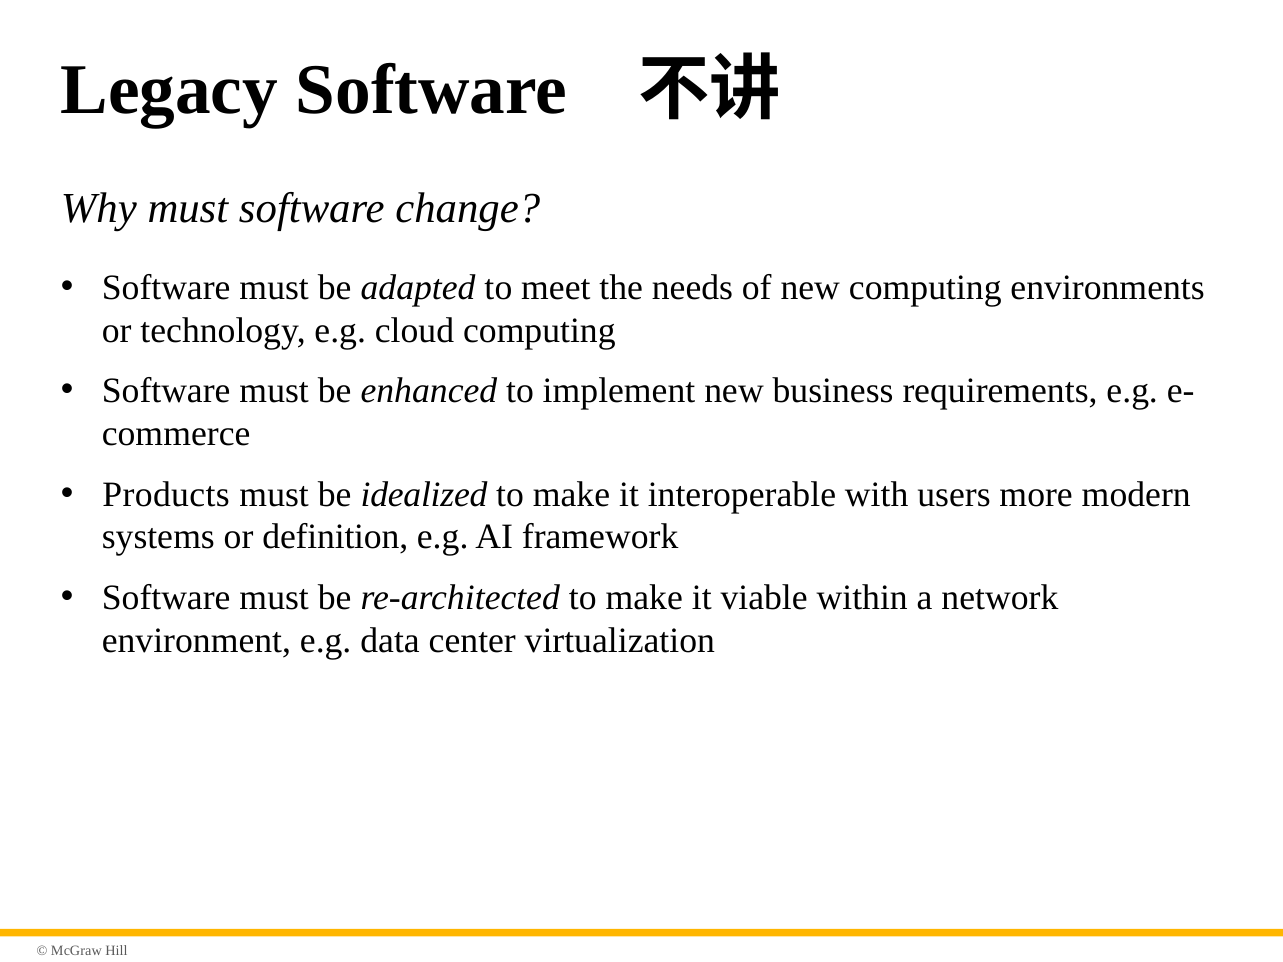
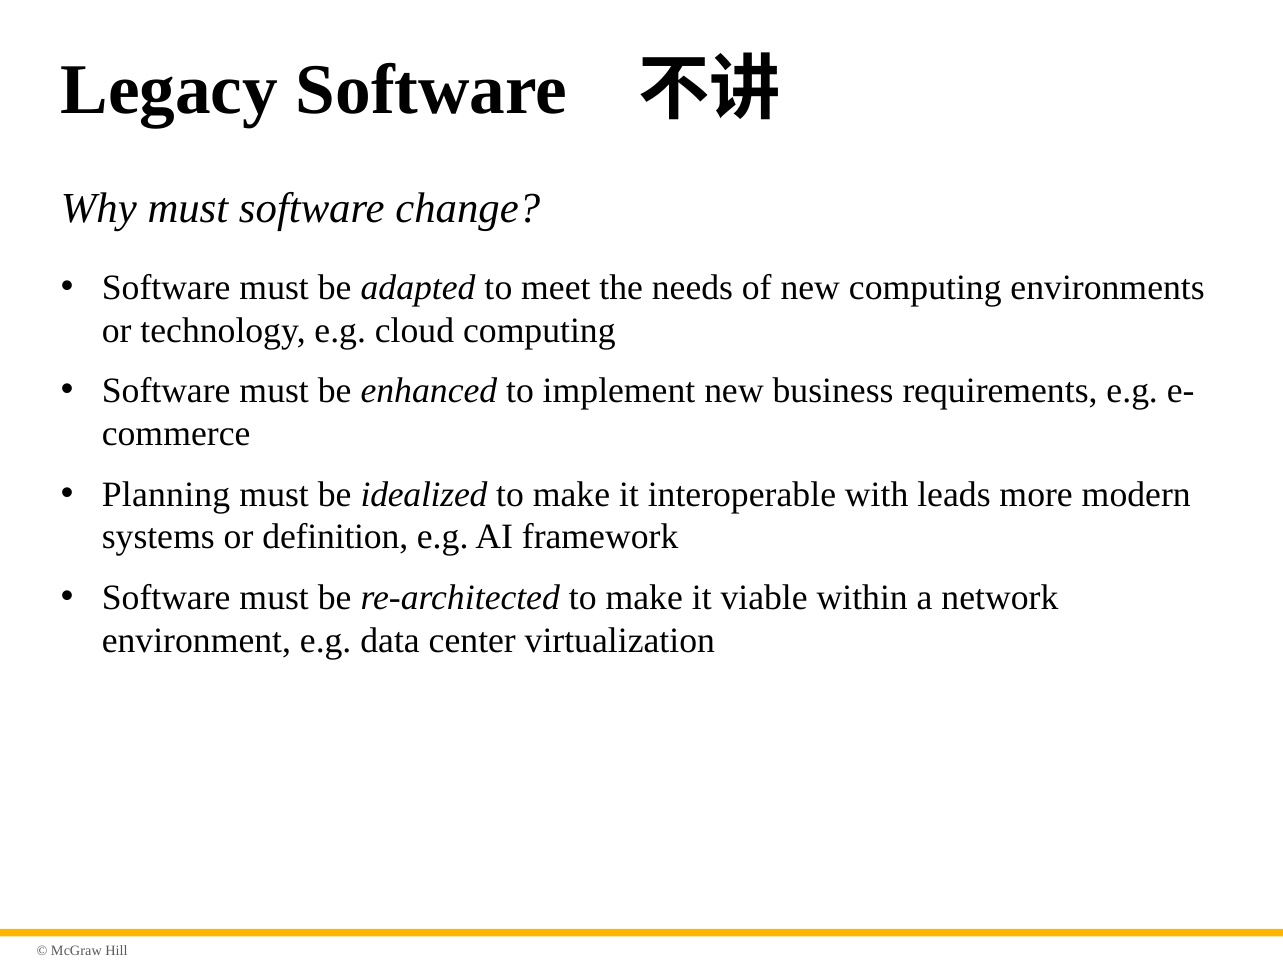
Products: Products -> Planning
users: users -> leads
